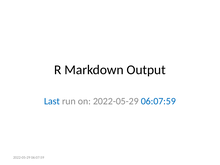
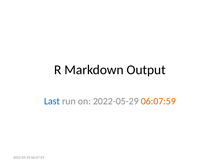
06:07:59 at (158, 101) colour: blue -> orange
